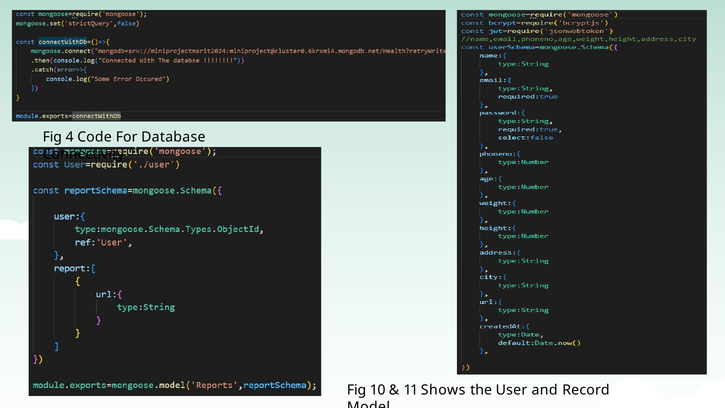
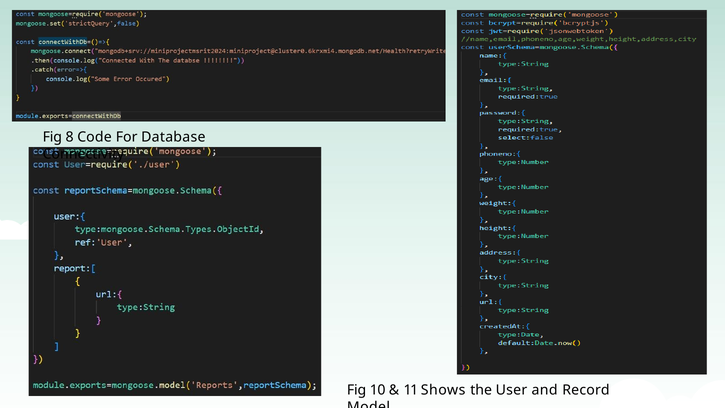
4: 4 -> 8
